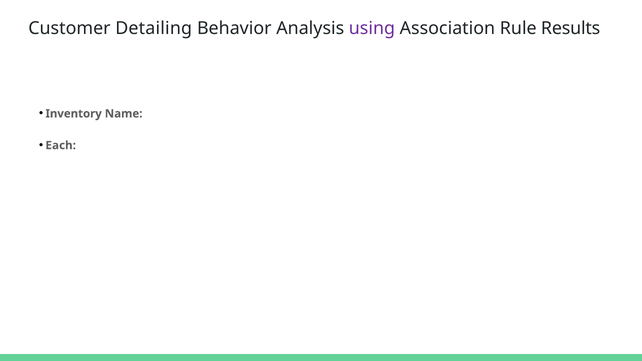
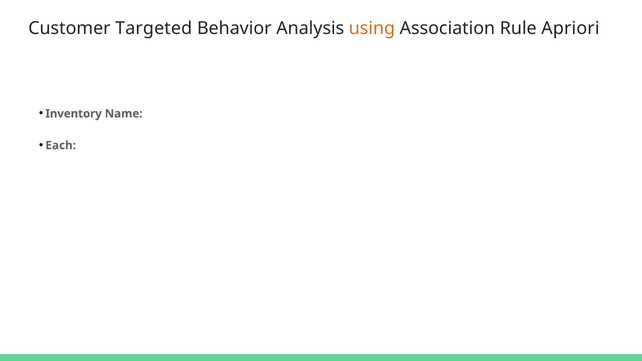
Detailing: Detailing -> Targeted
using colour: purple -> orange
Results: Results -> Apriori
